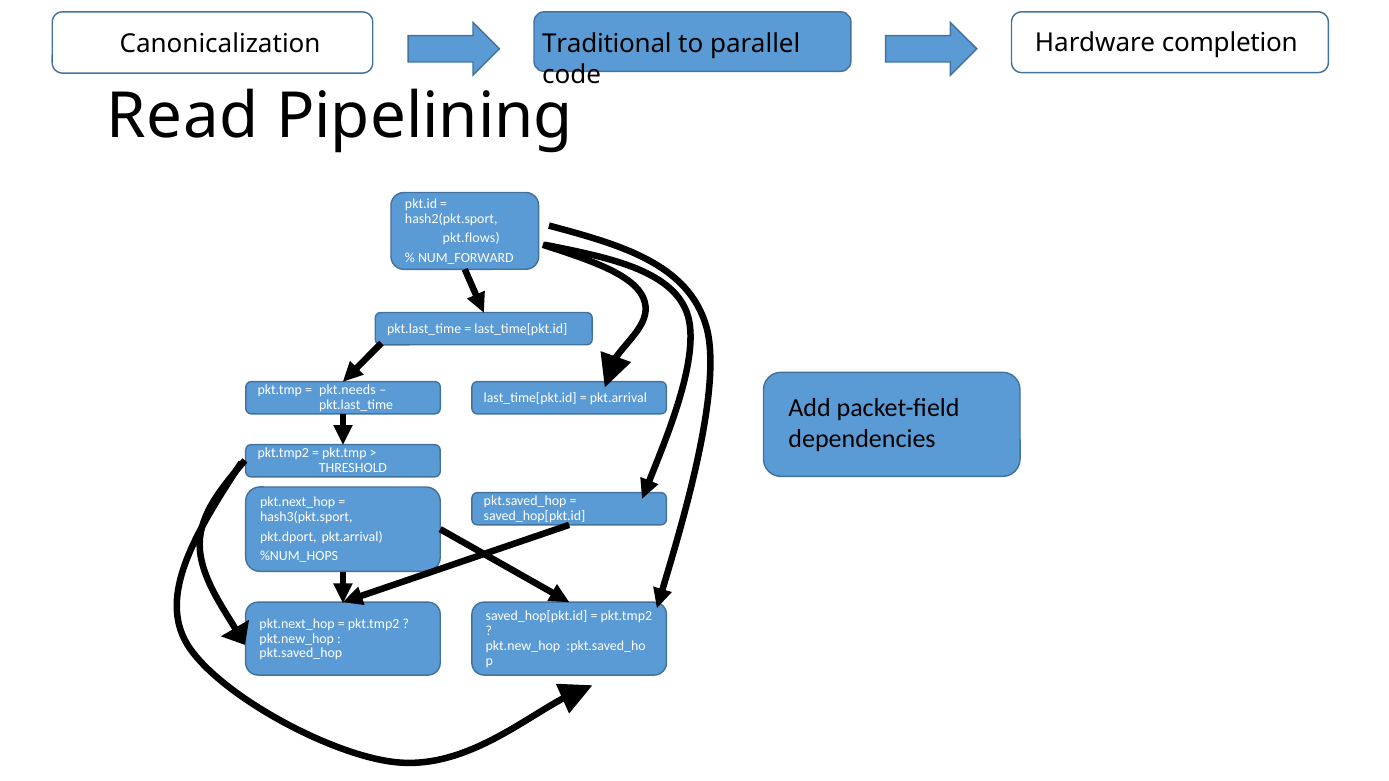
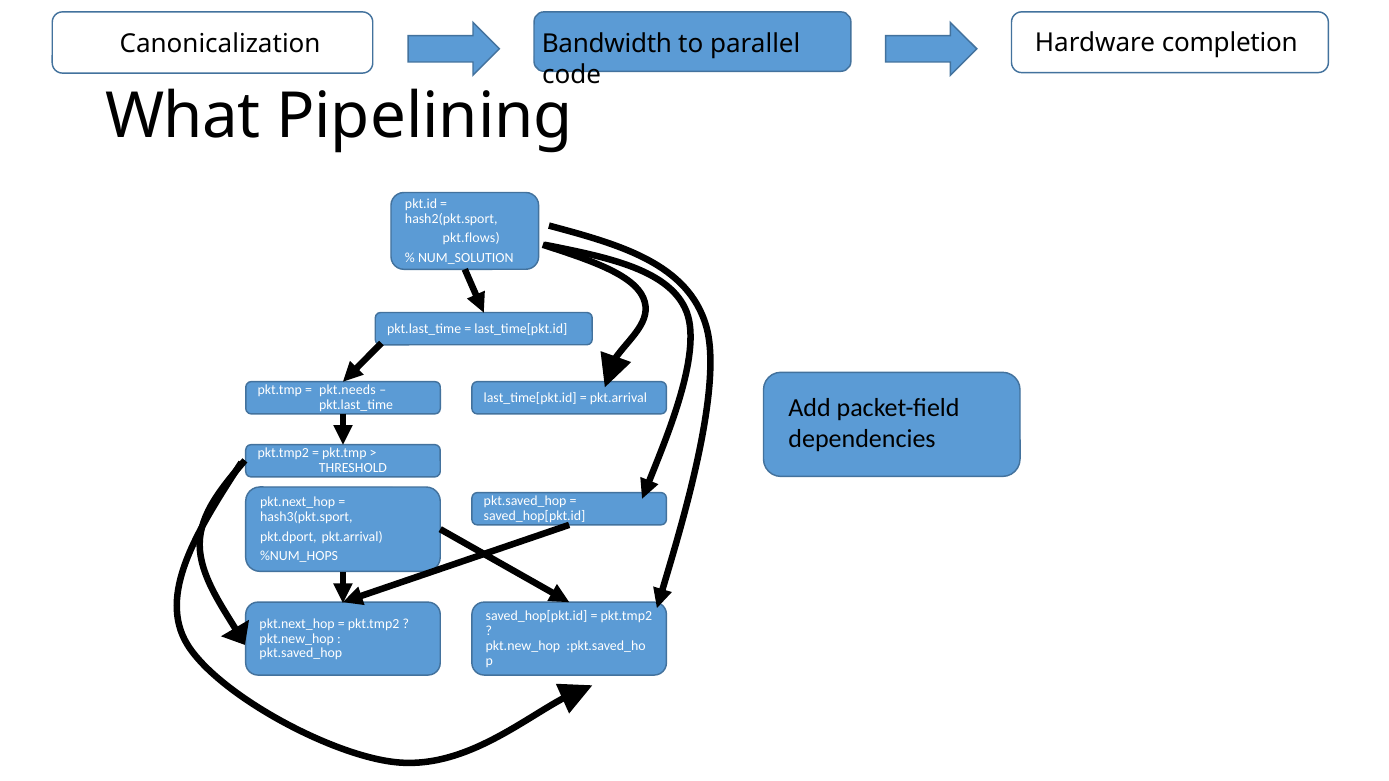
Traditional: Traditional -> Bandwidth
Read: Read -> What
NUM_FORWARD: NUM_FORWARD -> NUM_SOLUTION
